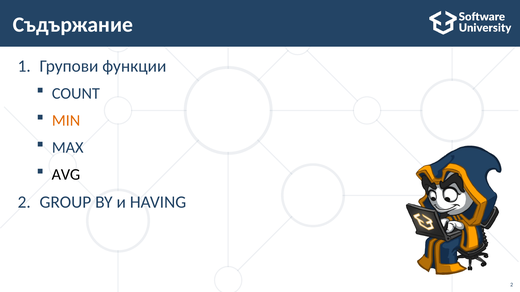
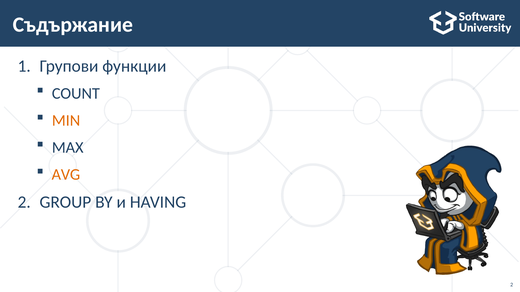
AVG colour: black -> orange
